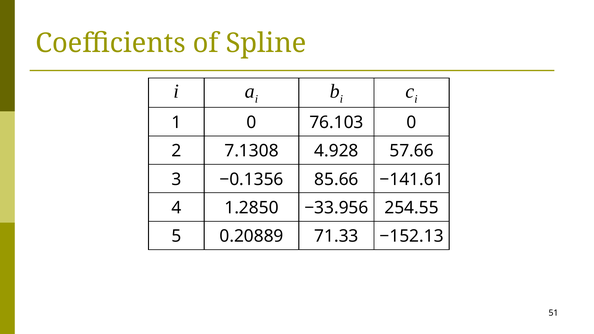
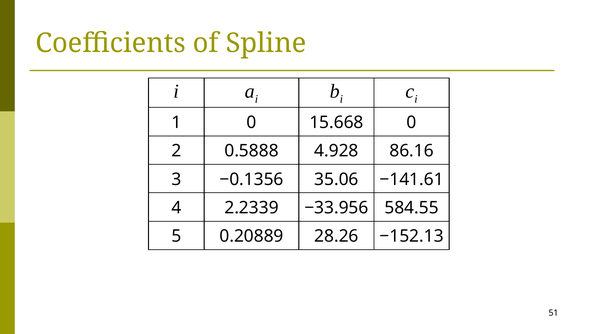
76.103: 76.103 -> 15.668
7.1308: 7.1308 -> 0.5888
57.66: 57.66 -> 86.16
85.66: 85.66 -> 35.06
1.2850: 1.2850 -> 2.2339
254.55: 254.55 -> 584.55
71.33: 71.33 -> 28.26
